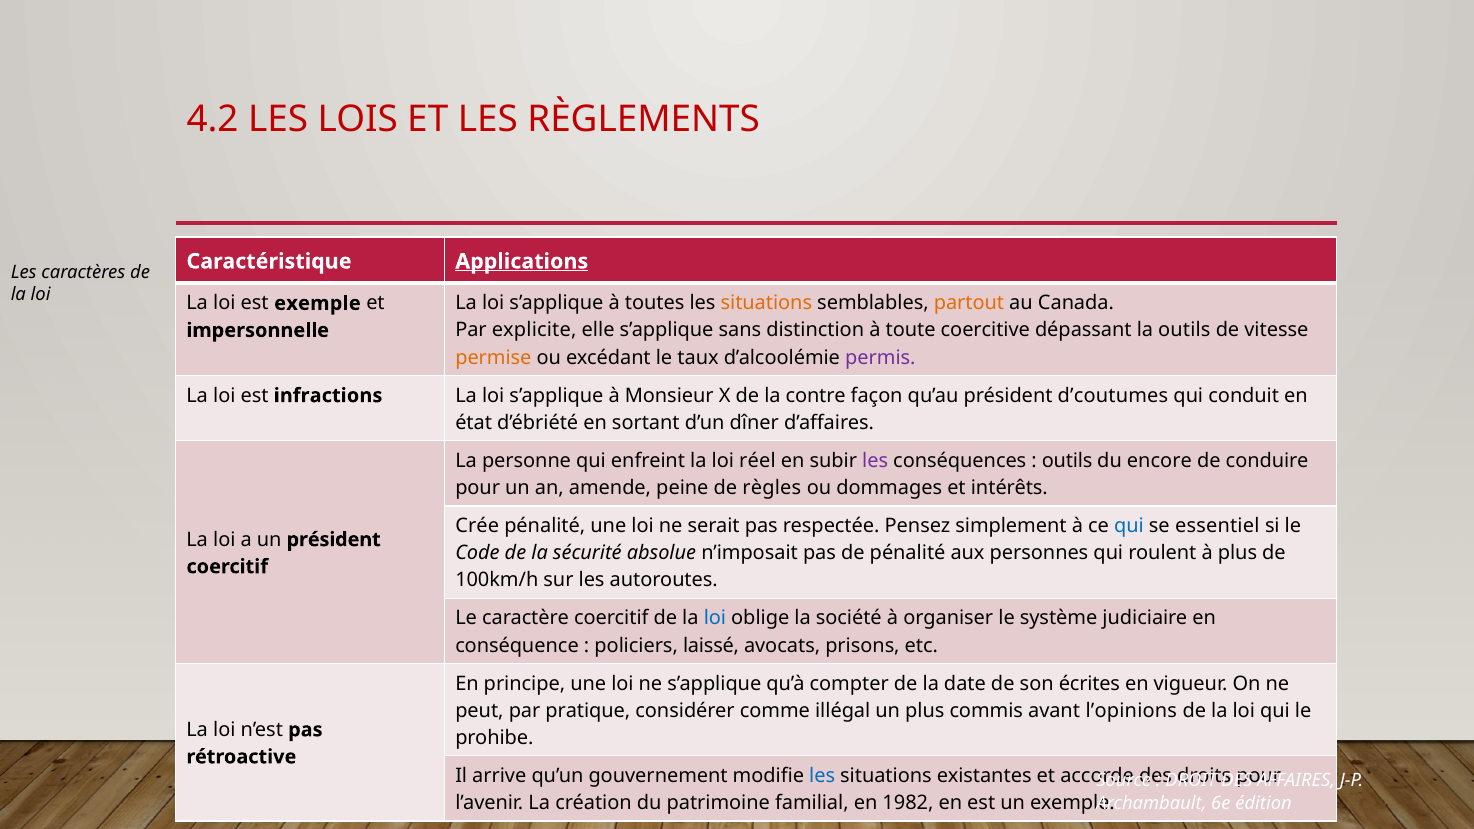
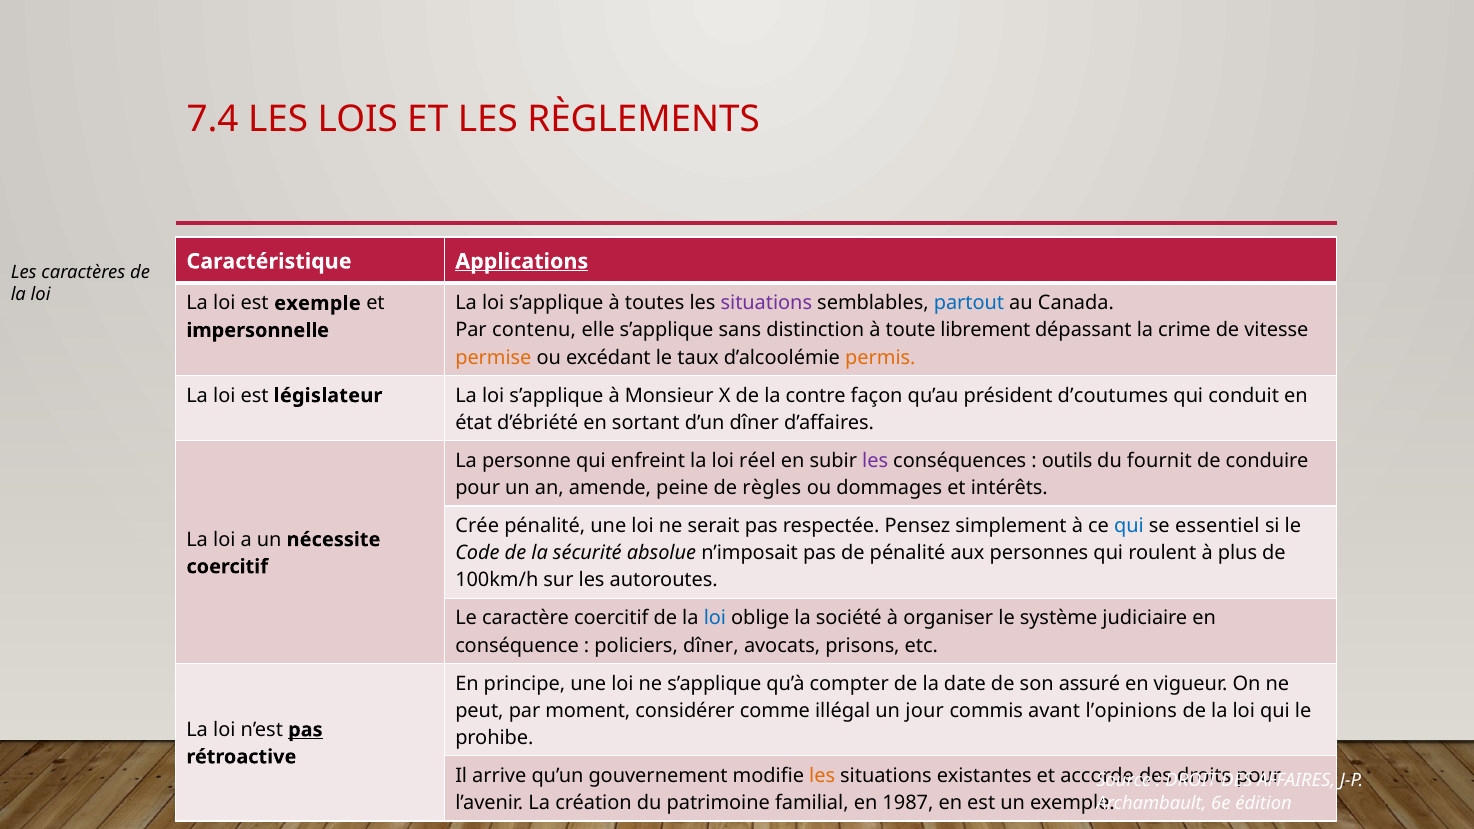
4.2: 4.2 -> 7.4
situations at (766, 303) colour: orange -> purple
partout colour: orange -> blue
explicite: explicite -> contenu
coercitive: coercitive -> librement
la outils: outils -> crime
permis colour: purple -> orange
infractions: infractions -> législateur
encore: encore -> fournit
un président: président -> nécessite
policiers laissé: laissé -> dîner
écrites: écrites -> assuré
pratique: pratique -> moment
un plus: plus -> jour
pas at (305, 730) underline: none -> present
les at (822, 776) colour: blue -> orange
1982: 1982 -> 1987
